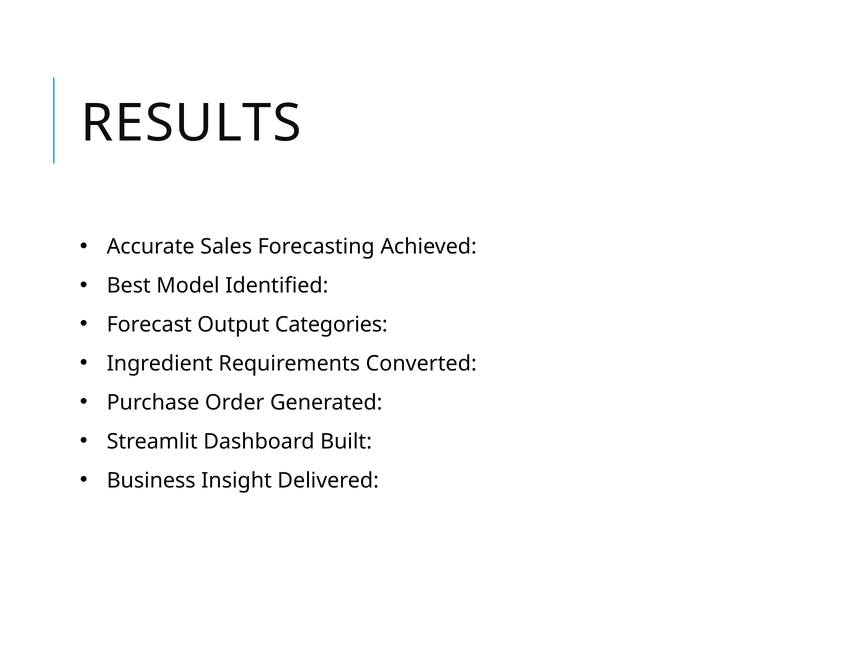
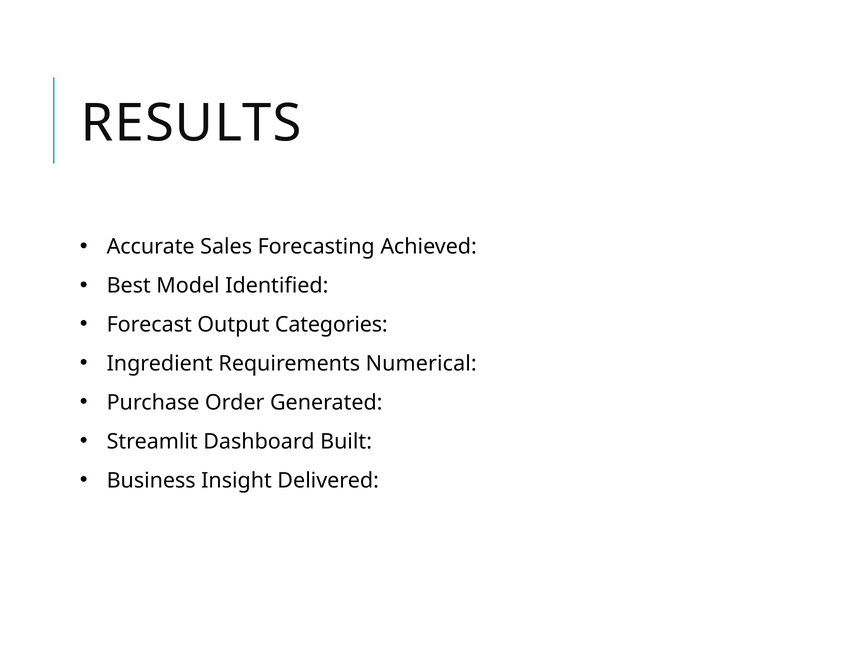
Converted: Converted -> Numerical
